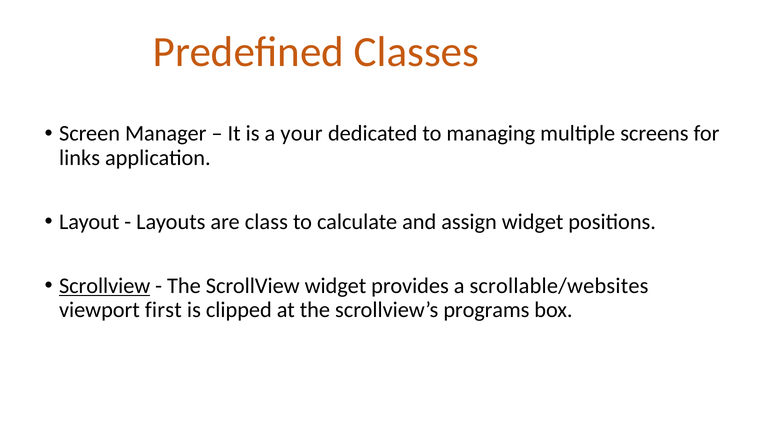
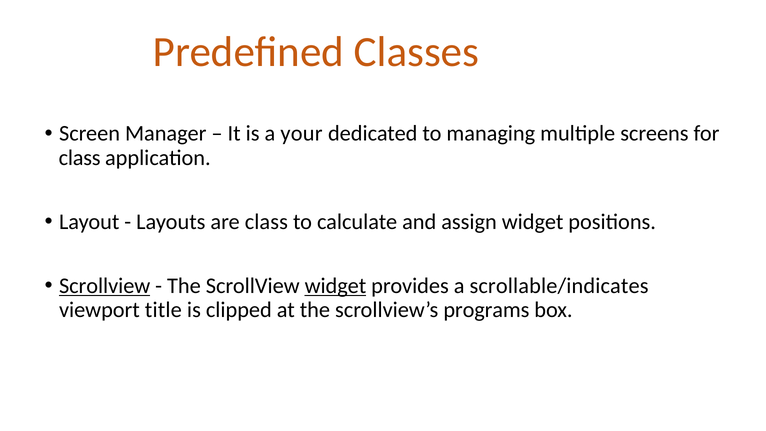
links at (80, 158): links -> class
widget at (335, 286) underline: none -> present
scrollable/websites: scrollable/websites -> scrollable/indicates
first: first -> title
